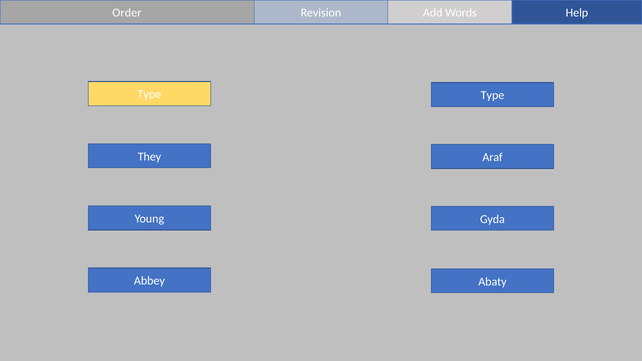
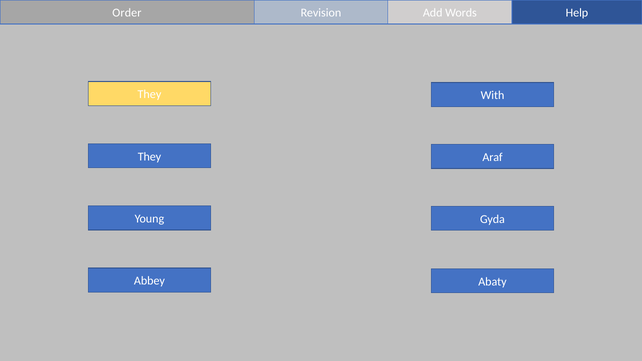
Type at (149, 94): Type -> They
Type at (493, 95): Type -> With
